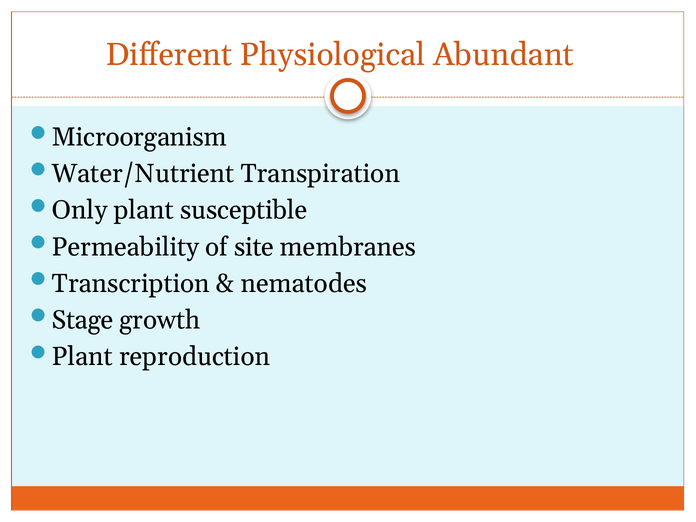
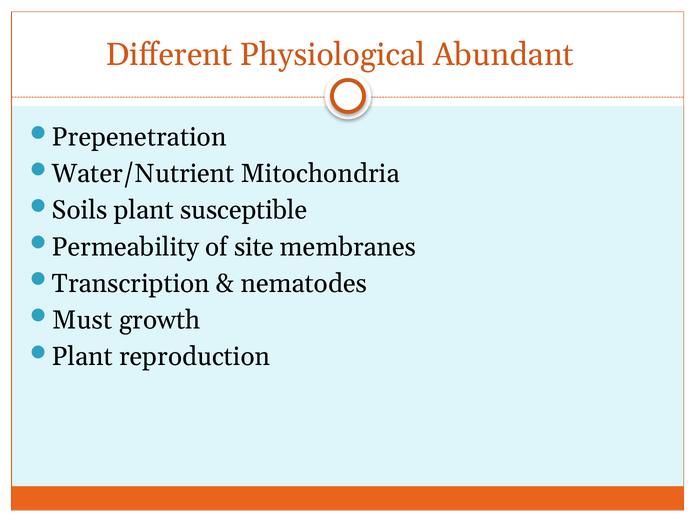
Microorganism: Microorganism -> Prepenetration
Transpiration: Transpiration -> Mitochondria
Only: Only -> Soils
Stage: Stage -> Must
